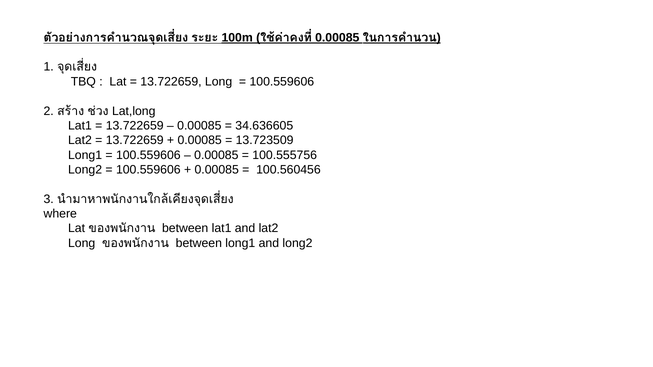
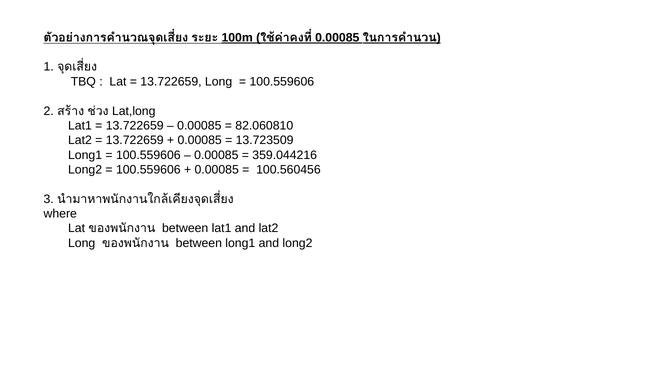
34.636605: 34.636605 -> 82.060810
100.555756: 100.555756 -> 359.044216
